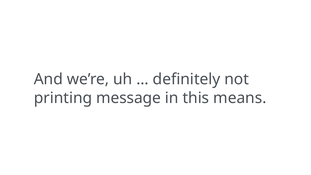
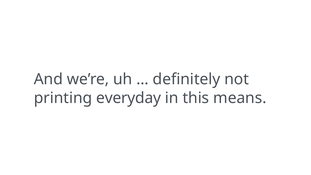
message: message -> everyday
